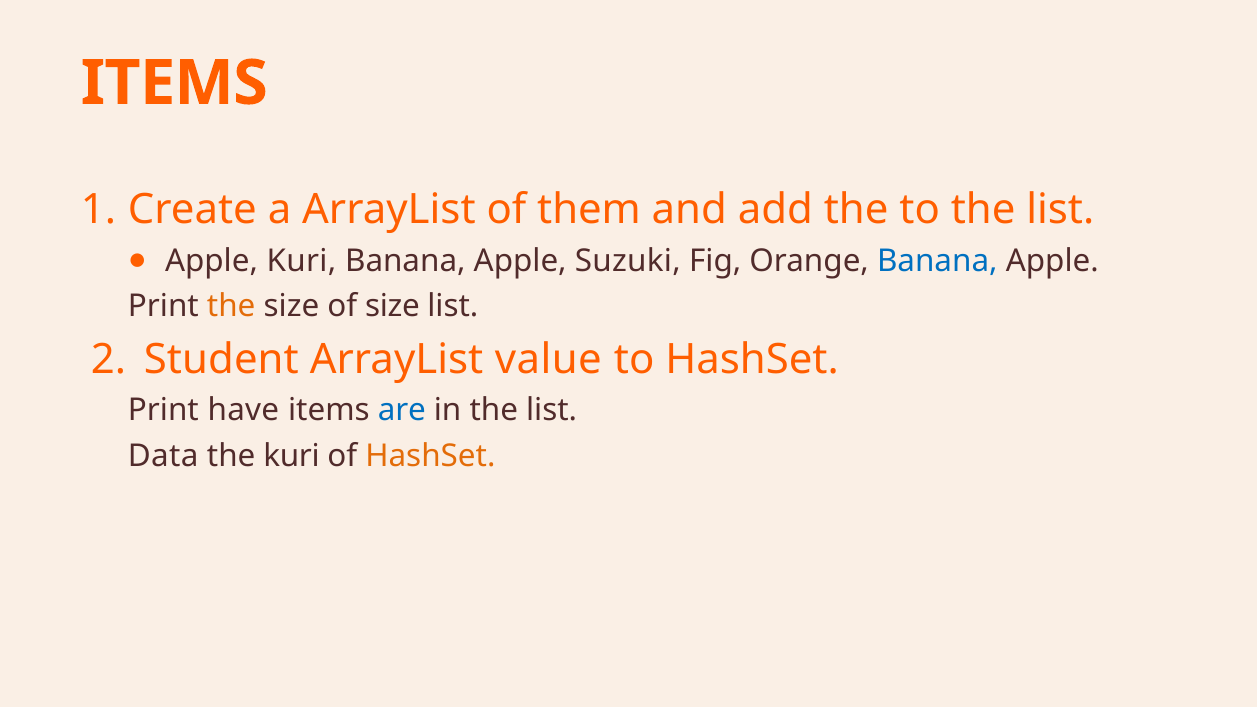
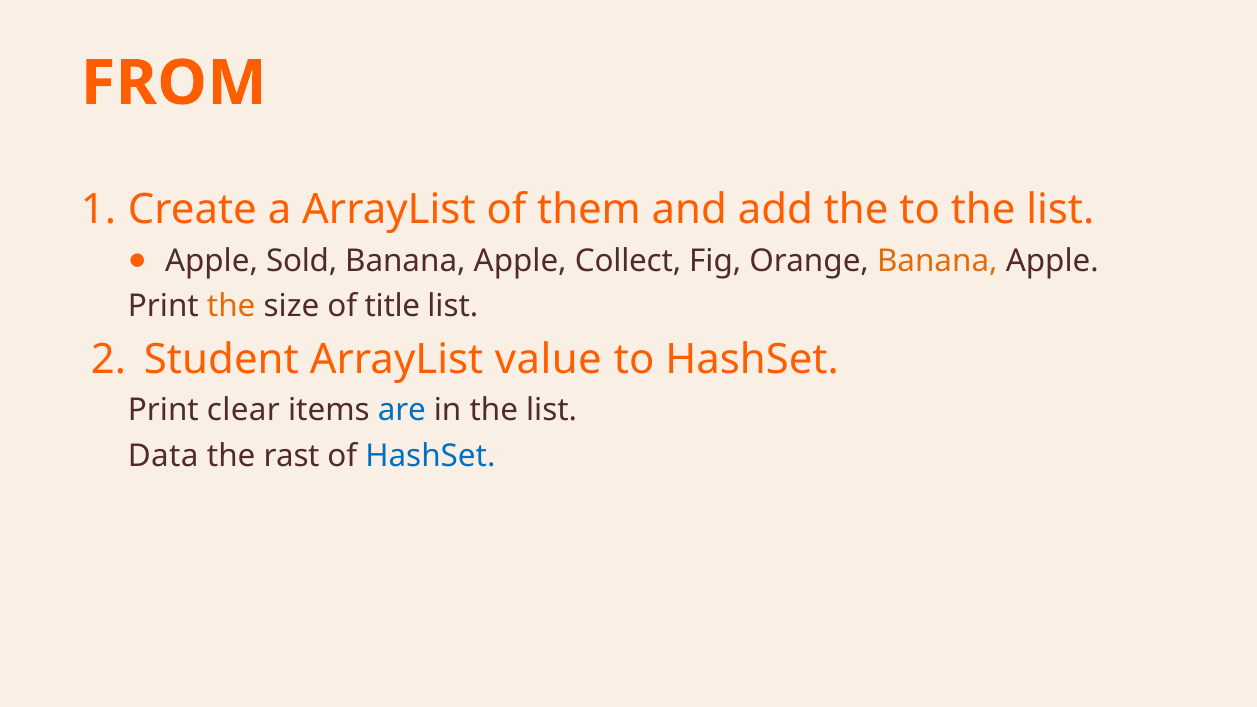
ITEMS at (174, 83): ITEMS -> FROM
Apple Kuri: Kuri -> Sold
Suzuki: Suzuki -> Collect
Banana at (937, 261) colour: blue -> orange
of size: size -> title
have: have -> clear
the kuri: kuri -> rast
HashSet at (430, 456) colour: orange -> blue
